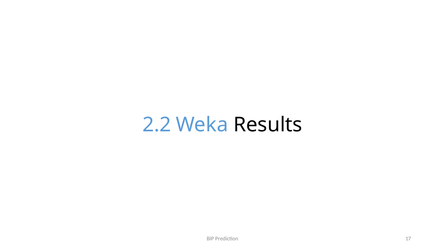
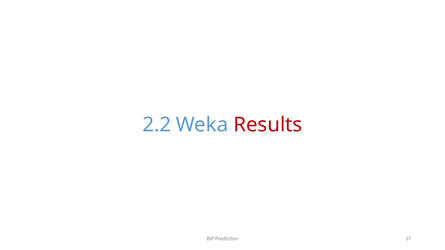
Results colour: black -> red
